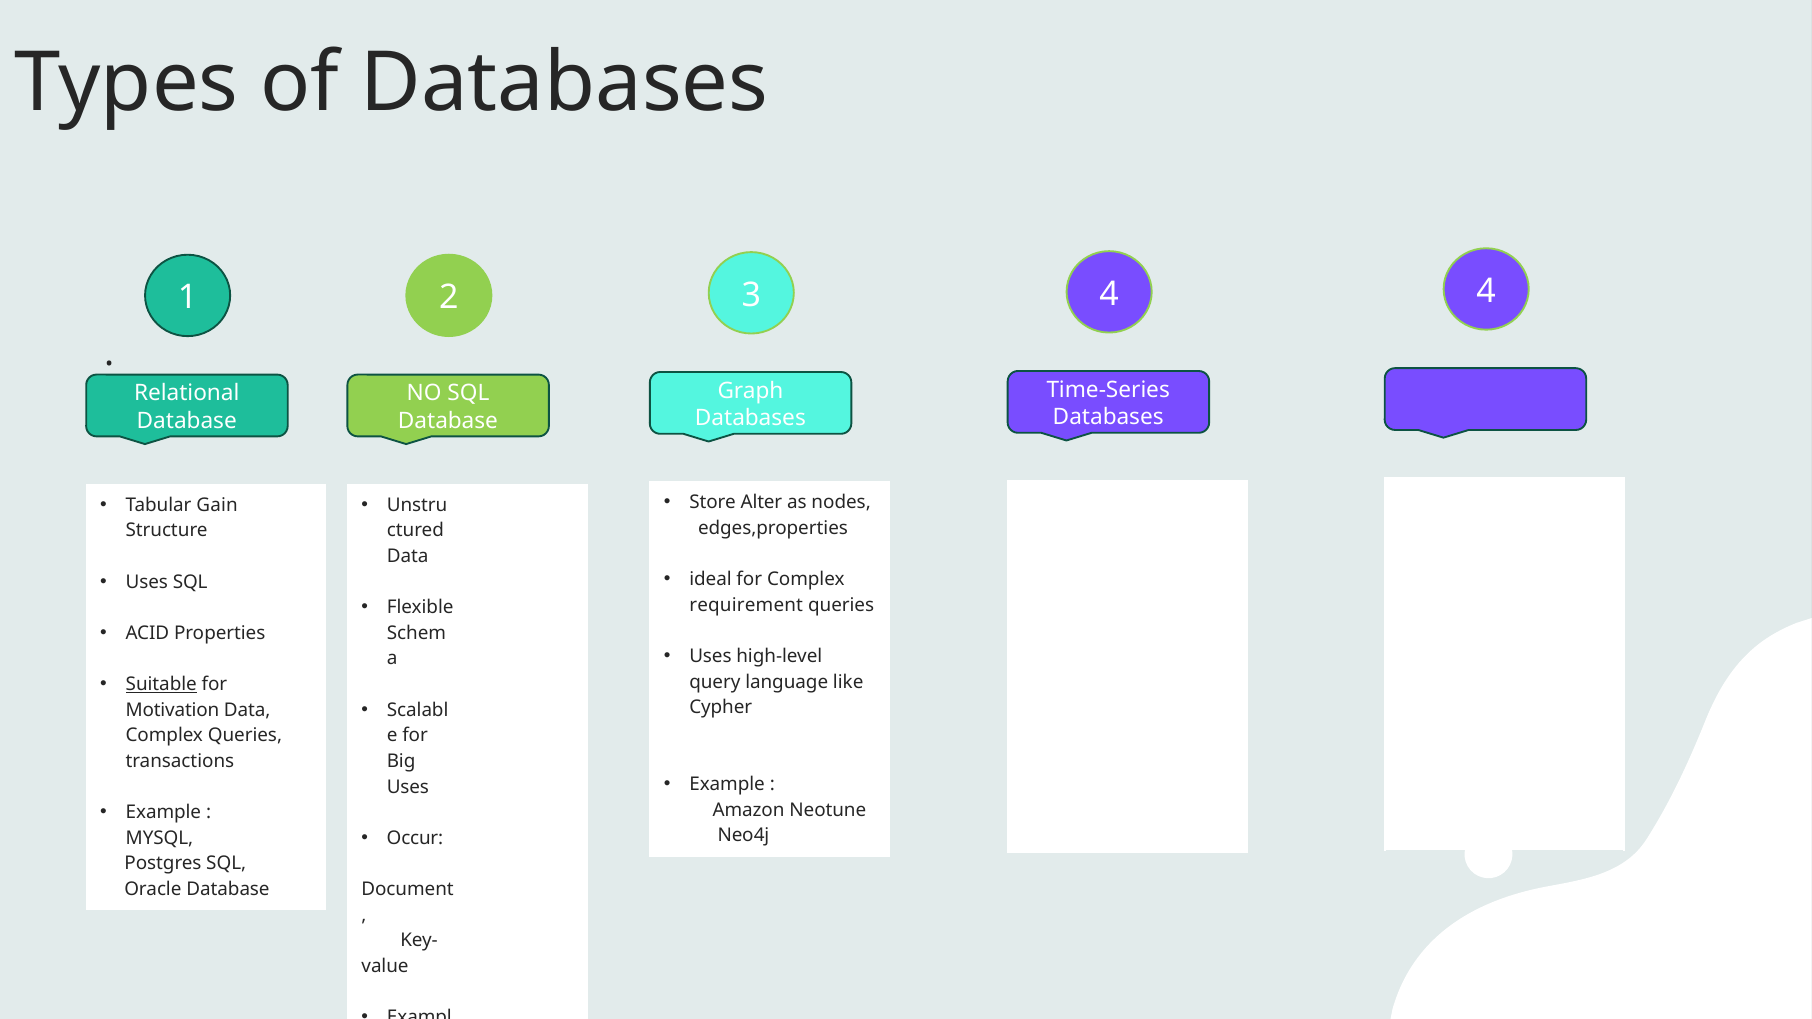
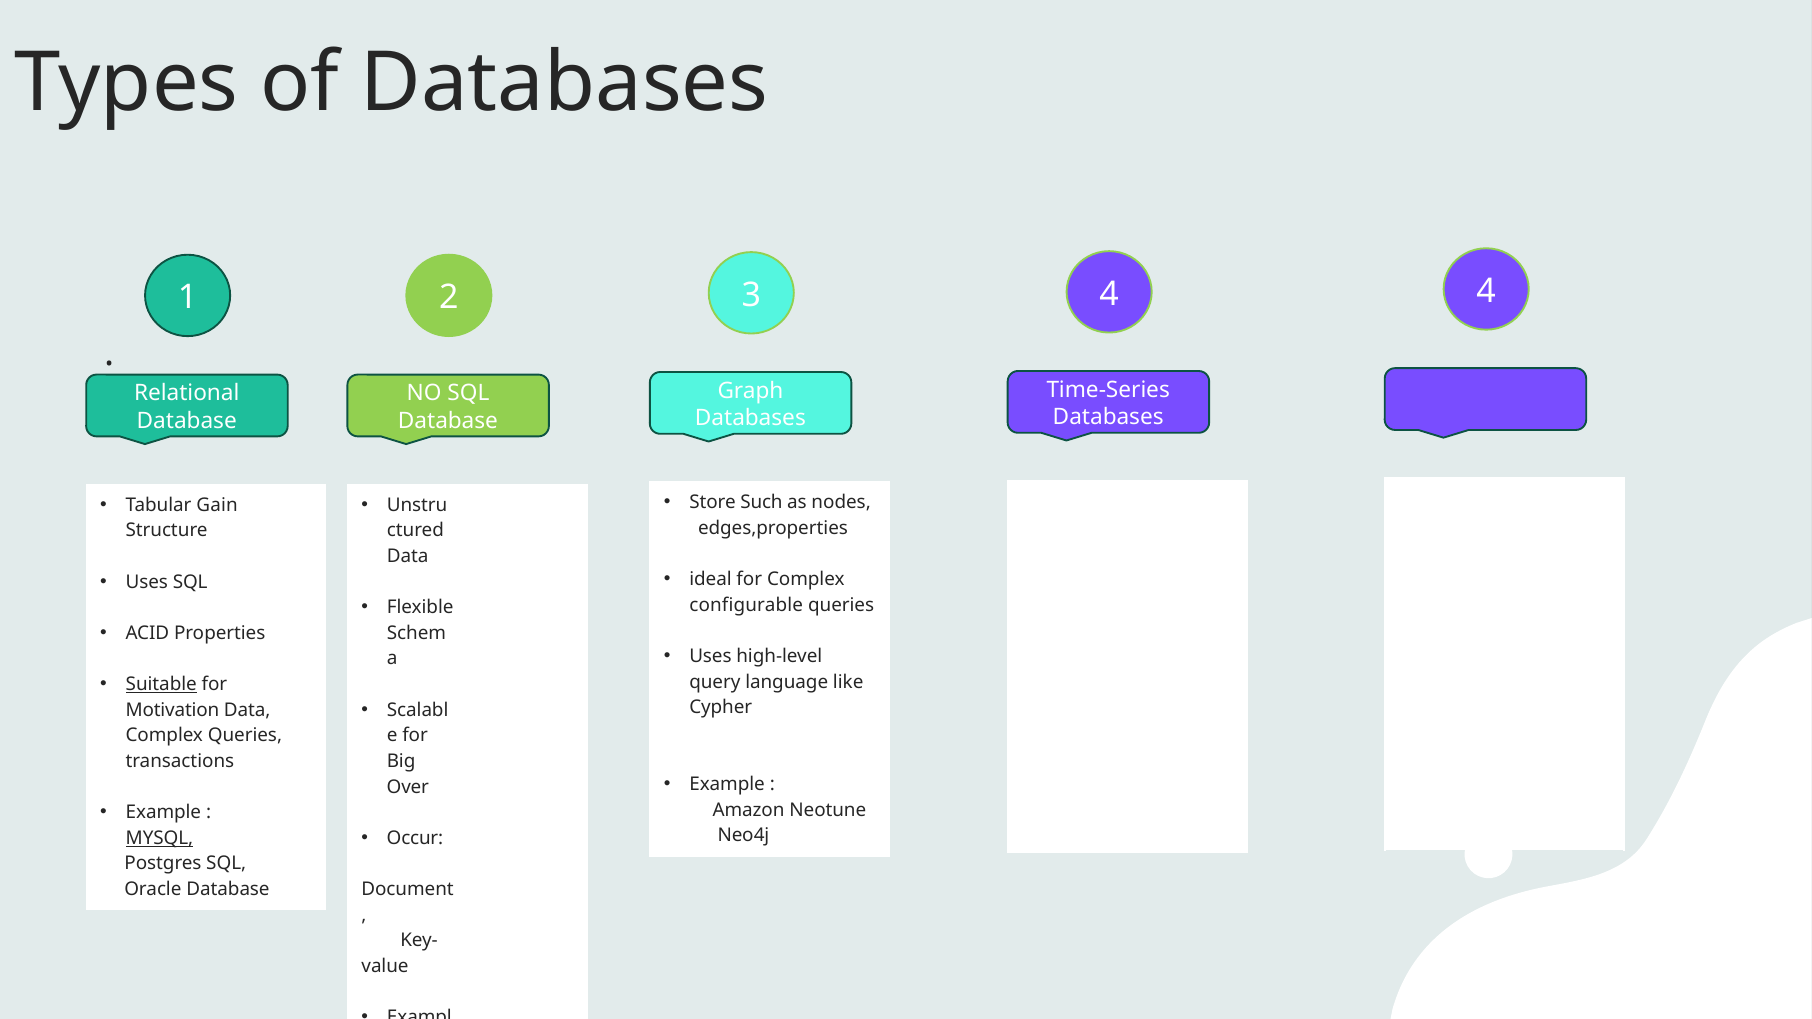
Alter: Alter -> Such
requirement: requirement -> configurable
Uses at (408, 787): Uses -> Over
MYSQL underline: none -> present
